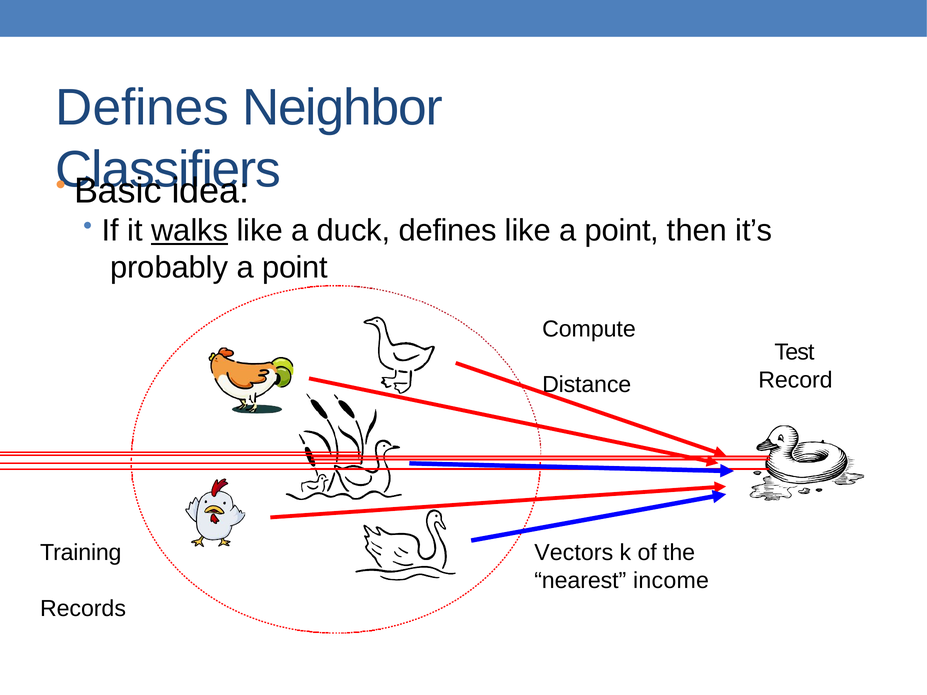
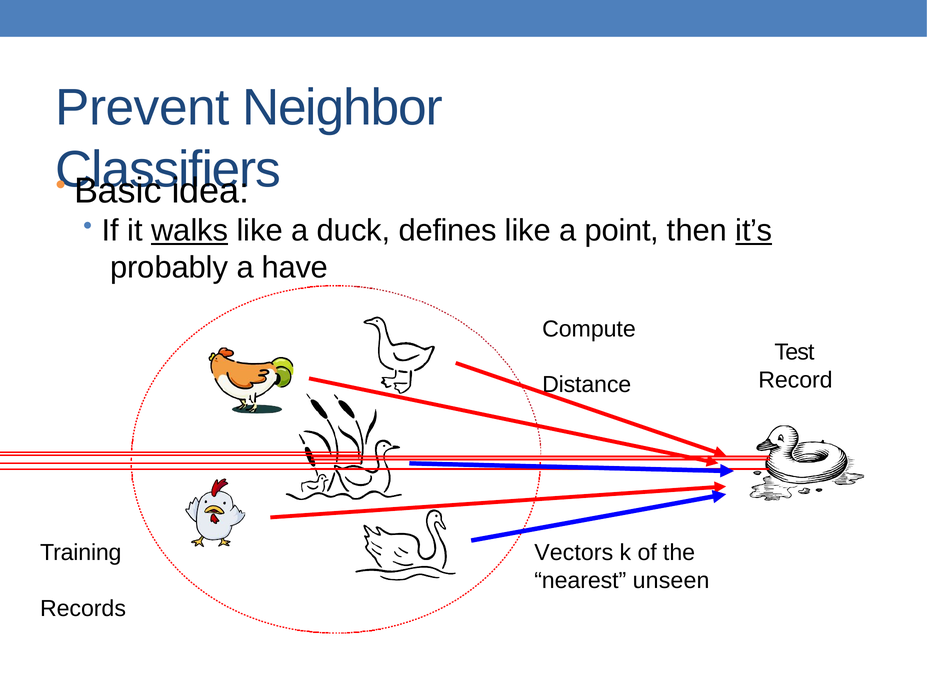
Defines at (142, 108): Defines -> Prevent
it’s underline: none -> present
probably a point: point -> have
income: income -> unseen
